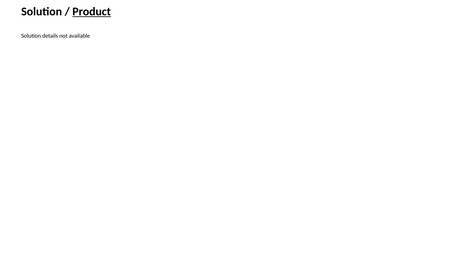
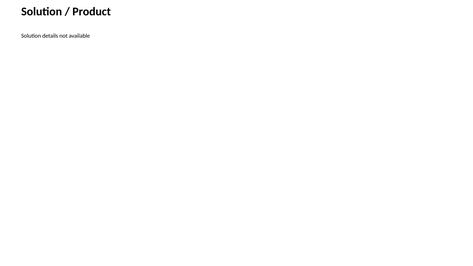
Product underline: present -> none
